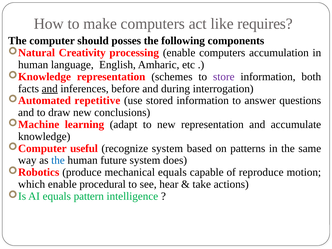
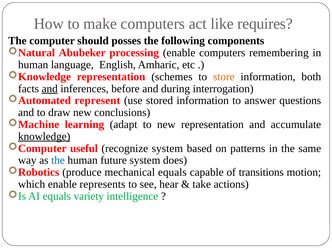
Creativity: Creativity -> Abubeker
accumulation: accumulation -> remembering
store colour: purple -> orange
repetitive: repetitive -> represent
knowledge underline: none -> present
reproduce: reproduce -> transitions
procedural: procedural -> represents
pattern: pattern -> variety
